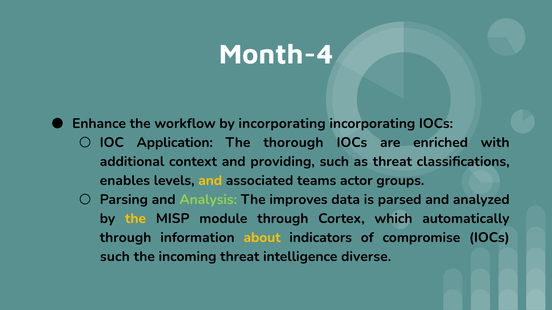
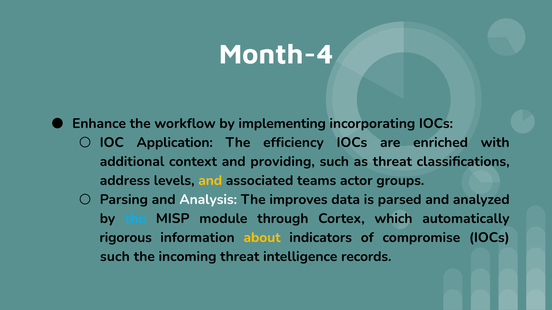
by incorporating: incorporating -> implementing
thorough: thorough -> efficiency
enables: enables -> address
Analysis colour: light green -> white
the at (135, 219) colour: yellow -> light blue
through at (126, 238): through -> rigorous
diverse: diverse -> records
